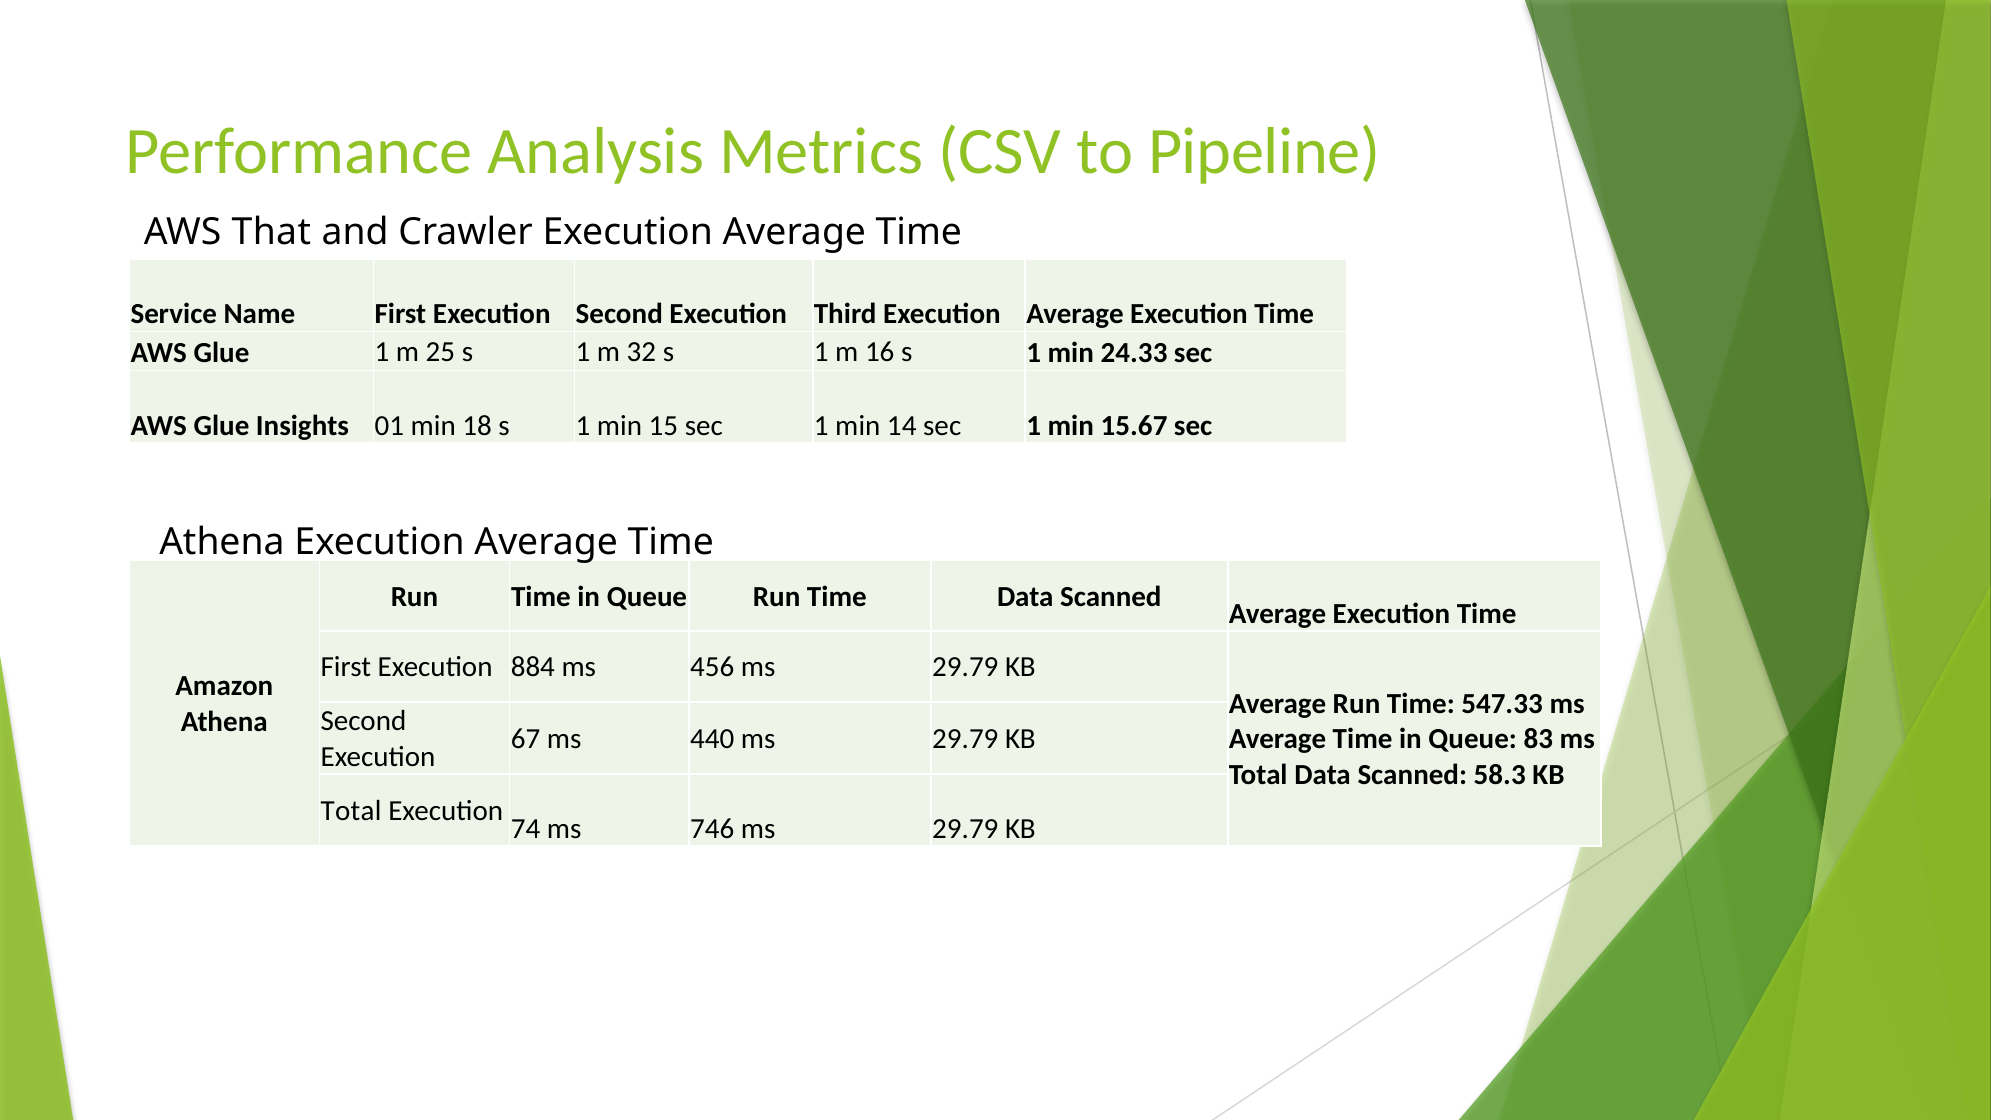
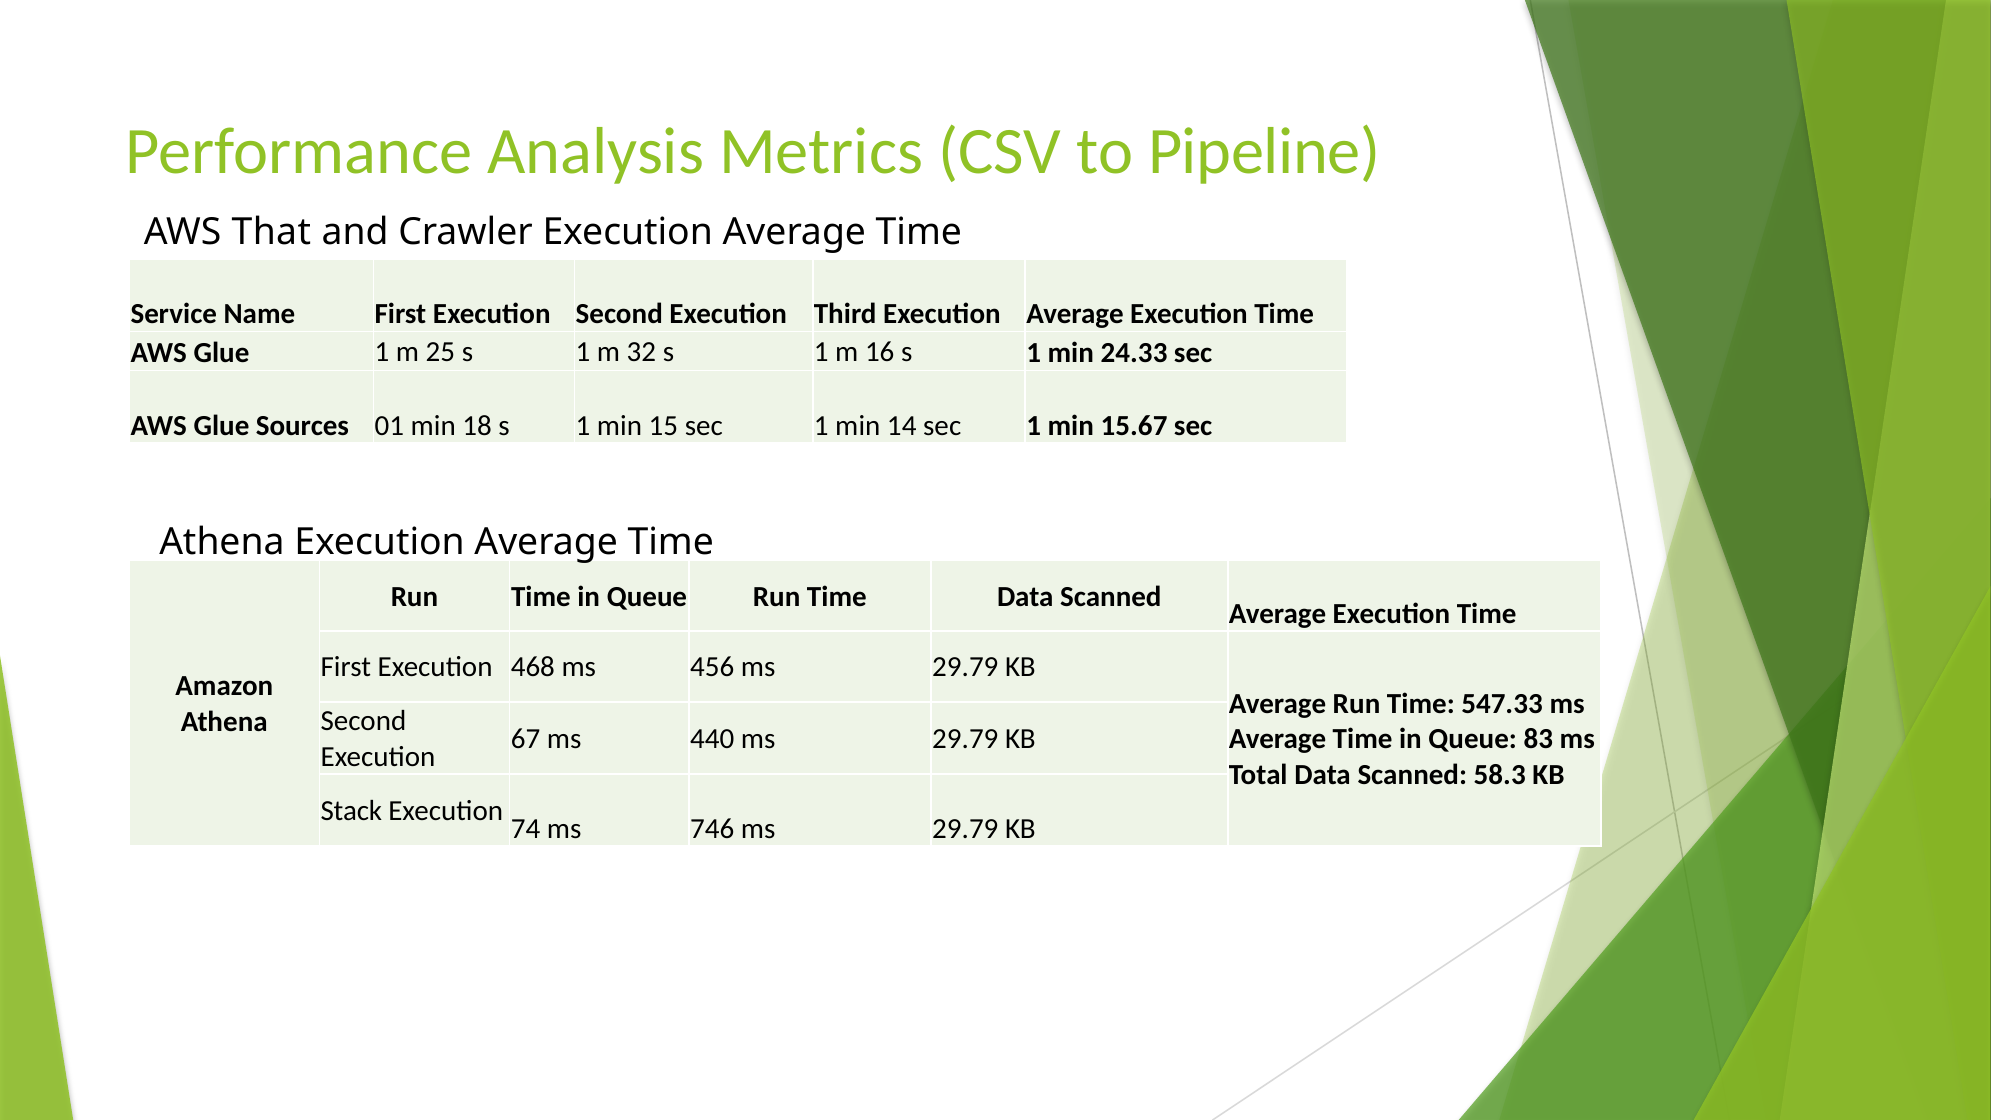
Insights: Insights -> Sources
884: 884 -> 468
Total at (351, 811): Total -> Stack
